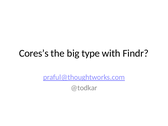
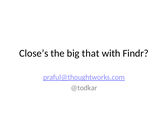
Cores’s: Cores’s -> Close’s
type: type -> that
